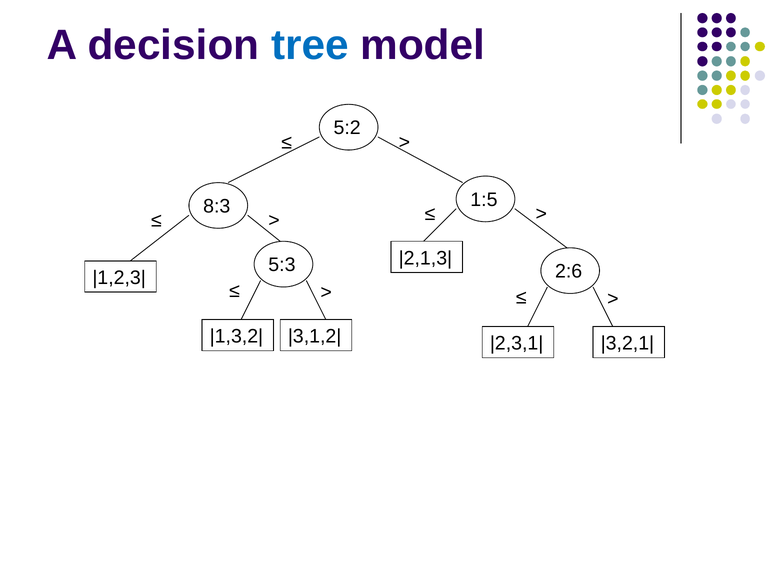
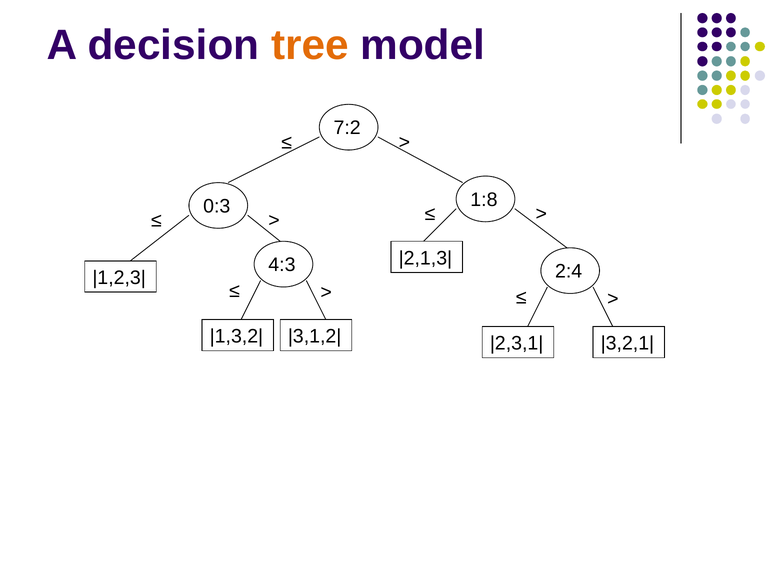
tree colour: blue -> orange
5:2: 5:2 -> 7:2
1:5: 1:5 -> 1:8
8:3: 8:3 -> 0:3
5:3: 5:3 -> 4:3
2:6: 2:6 -> 2:4
